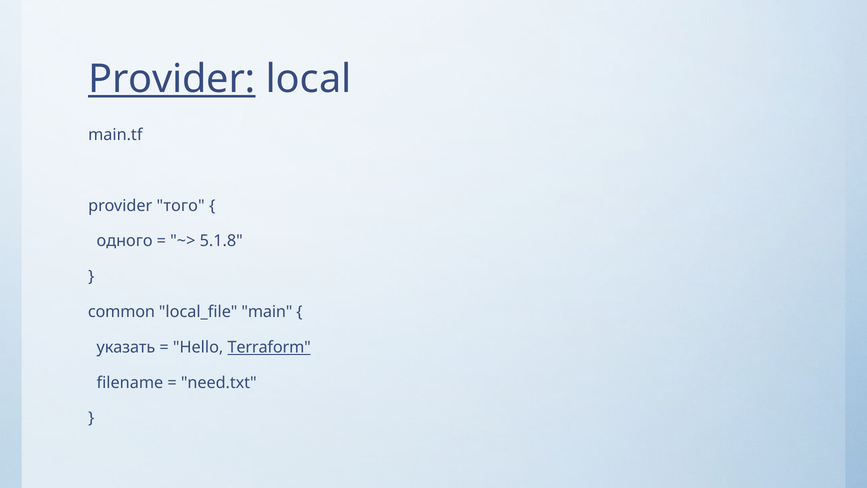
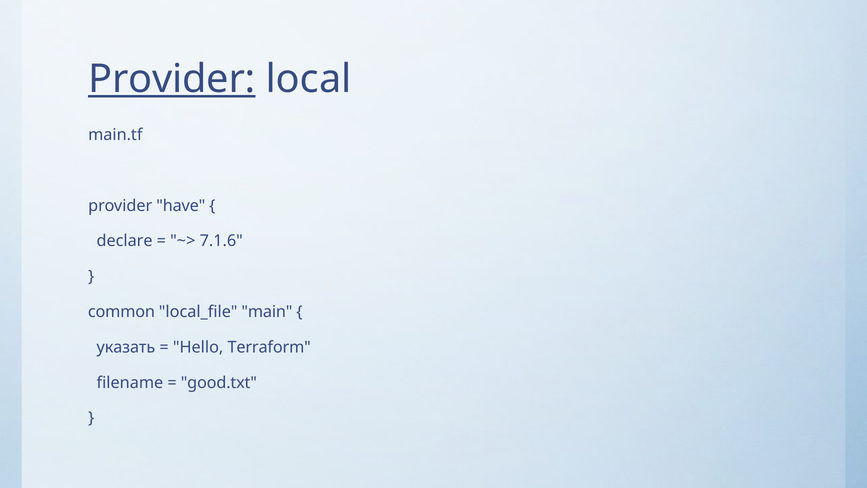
того: того -> have
одного: одного -> declare
5.1.8: 5.1.8 -> 7.1.6
Terraform underline: present -> none
need.txt: need.txt -> good.txt
